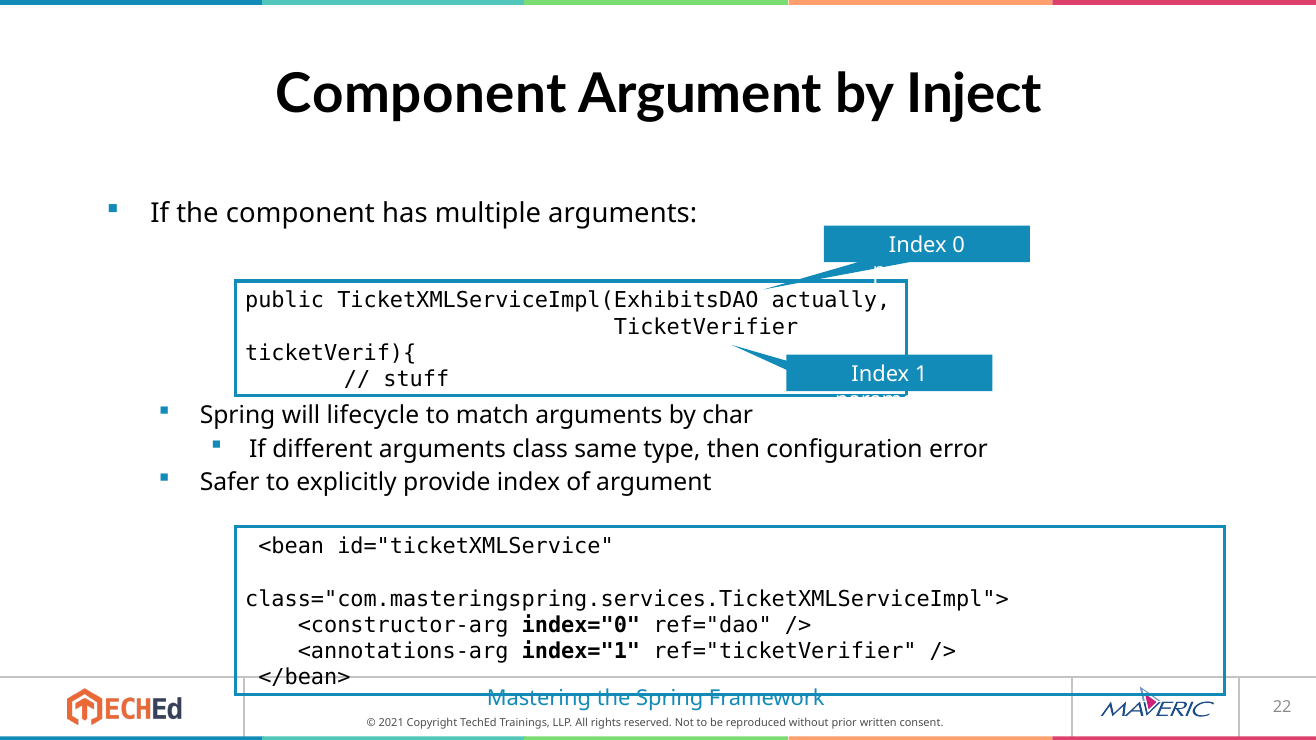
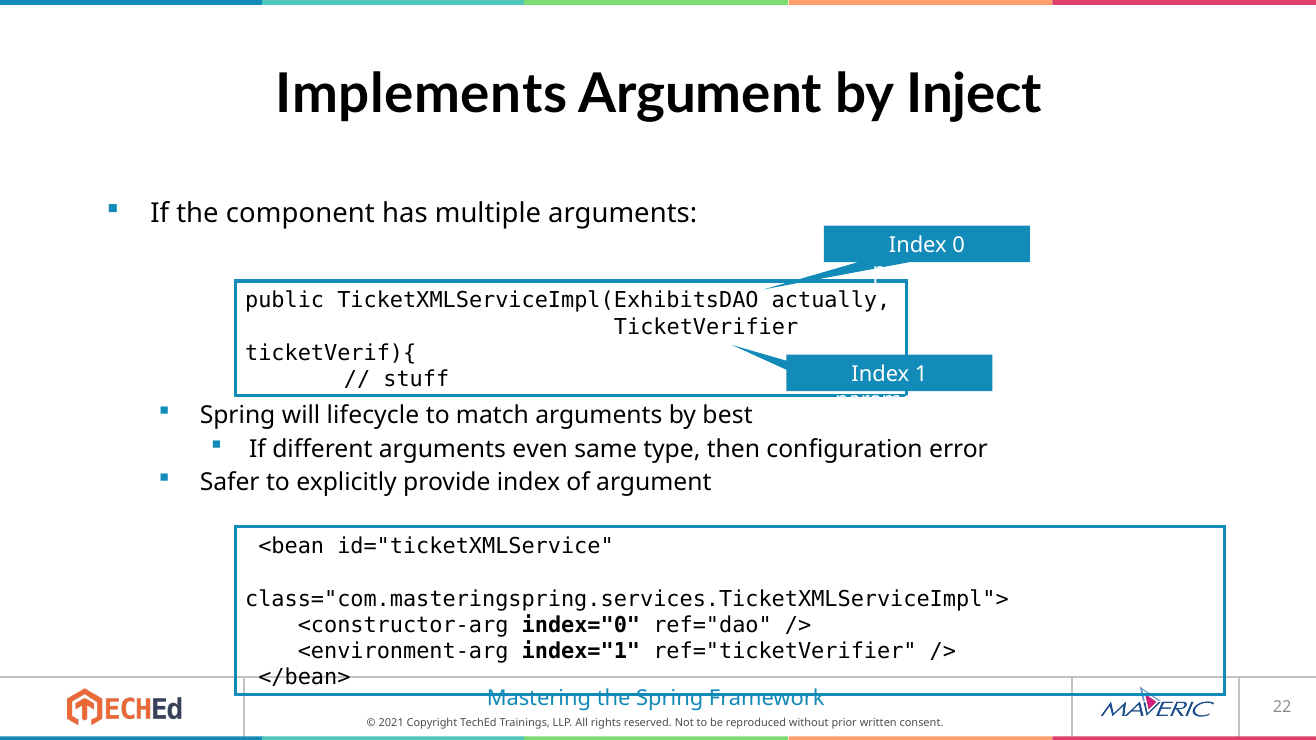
Component at (421, 94): Component -> Implements
char: char -> best
class: class -> even
<annotations-arg: <annotations-arg -> <environment-arg
